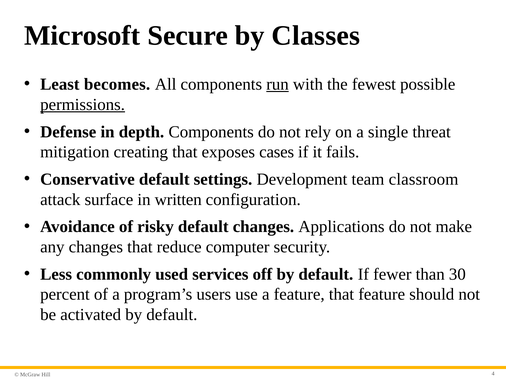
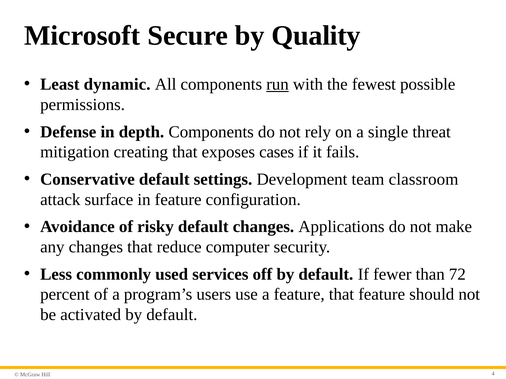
Classes: Classes -> Quality
becomes: becomes -> dynamic
permissions underline: present -> none
in written: written -> feature
30: 30 -> 72
